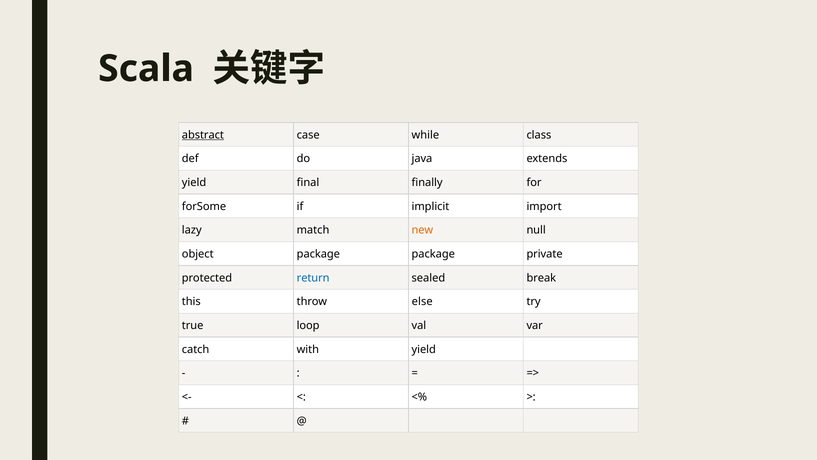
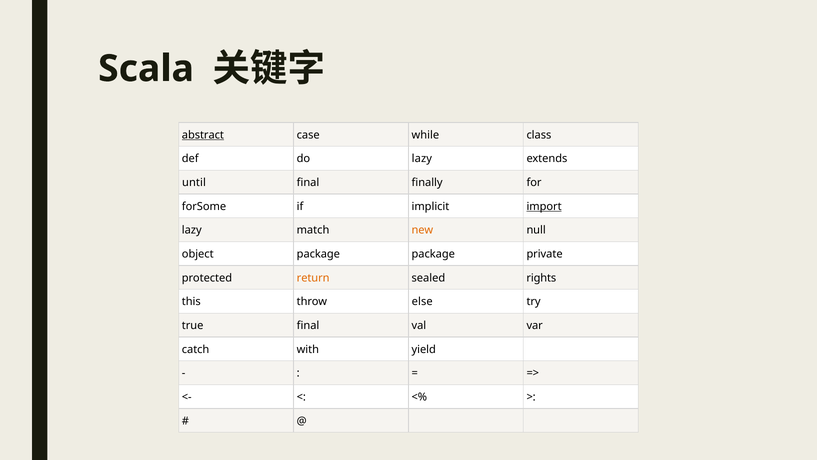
do java: java -> lazy
yield at (194, 182): yield -> until
import underline: none -> present
return colour: blue -> orange
break: break -> rights
true loop: loop -> final
